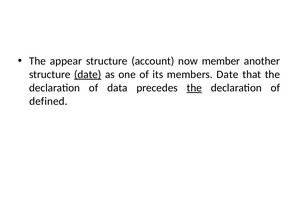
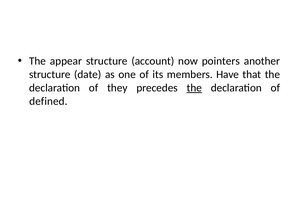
member: member -> pointers
date at (88, 75) underline: present -> none
members Date: Date -> Have
data: data -> they
